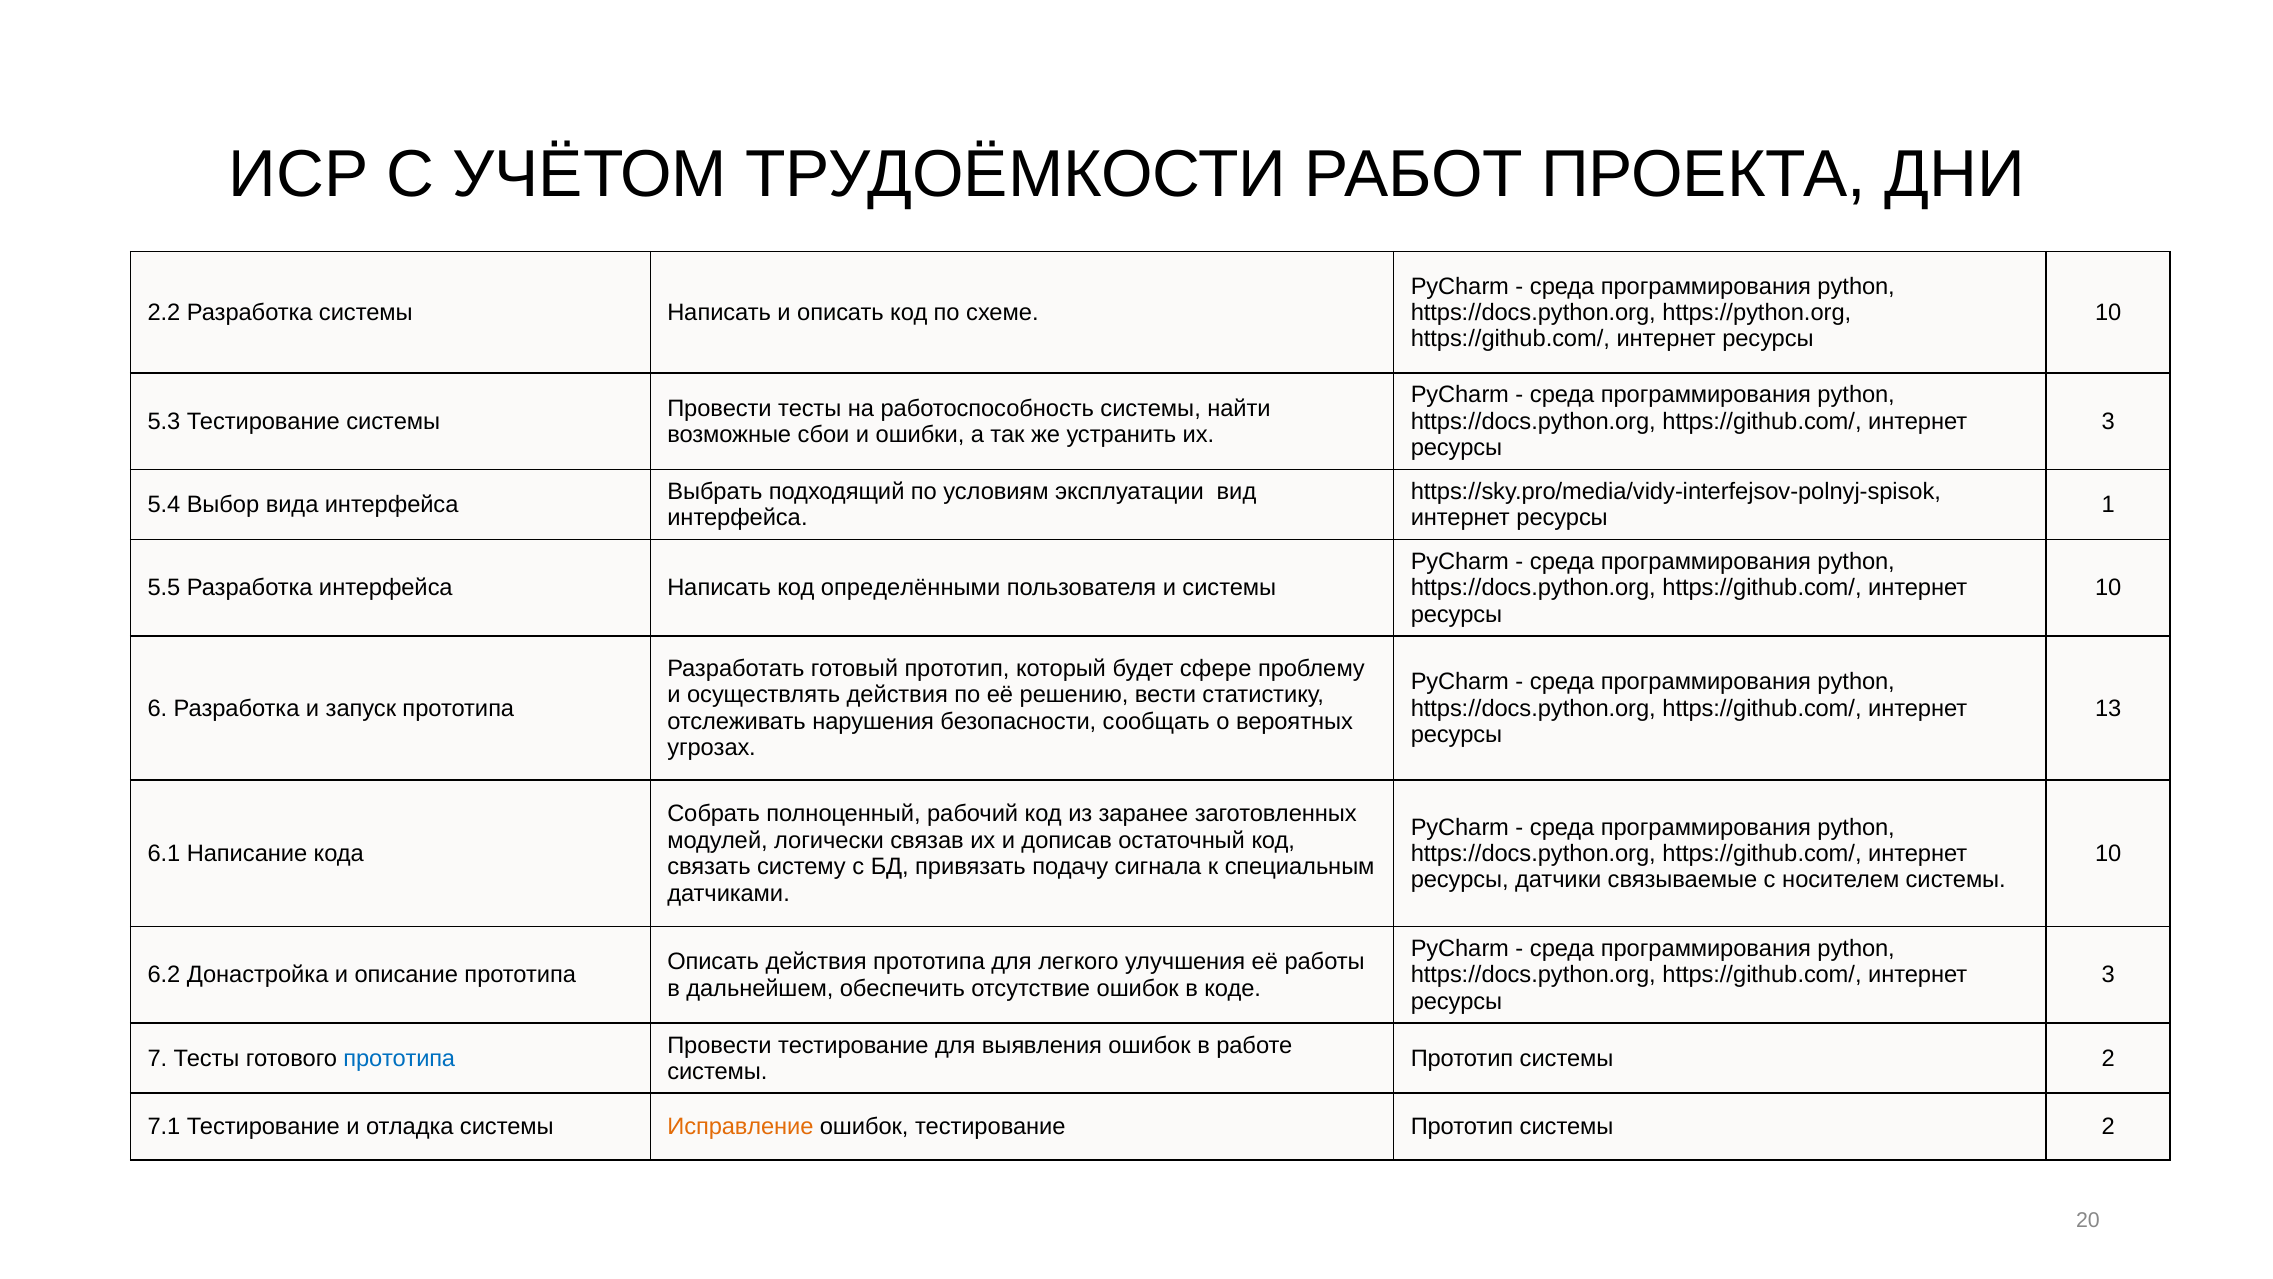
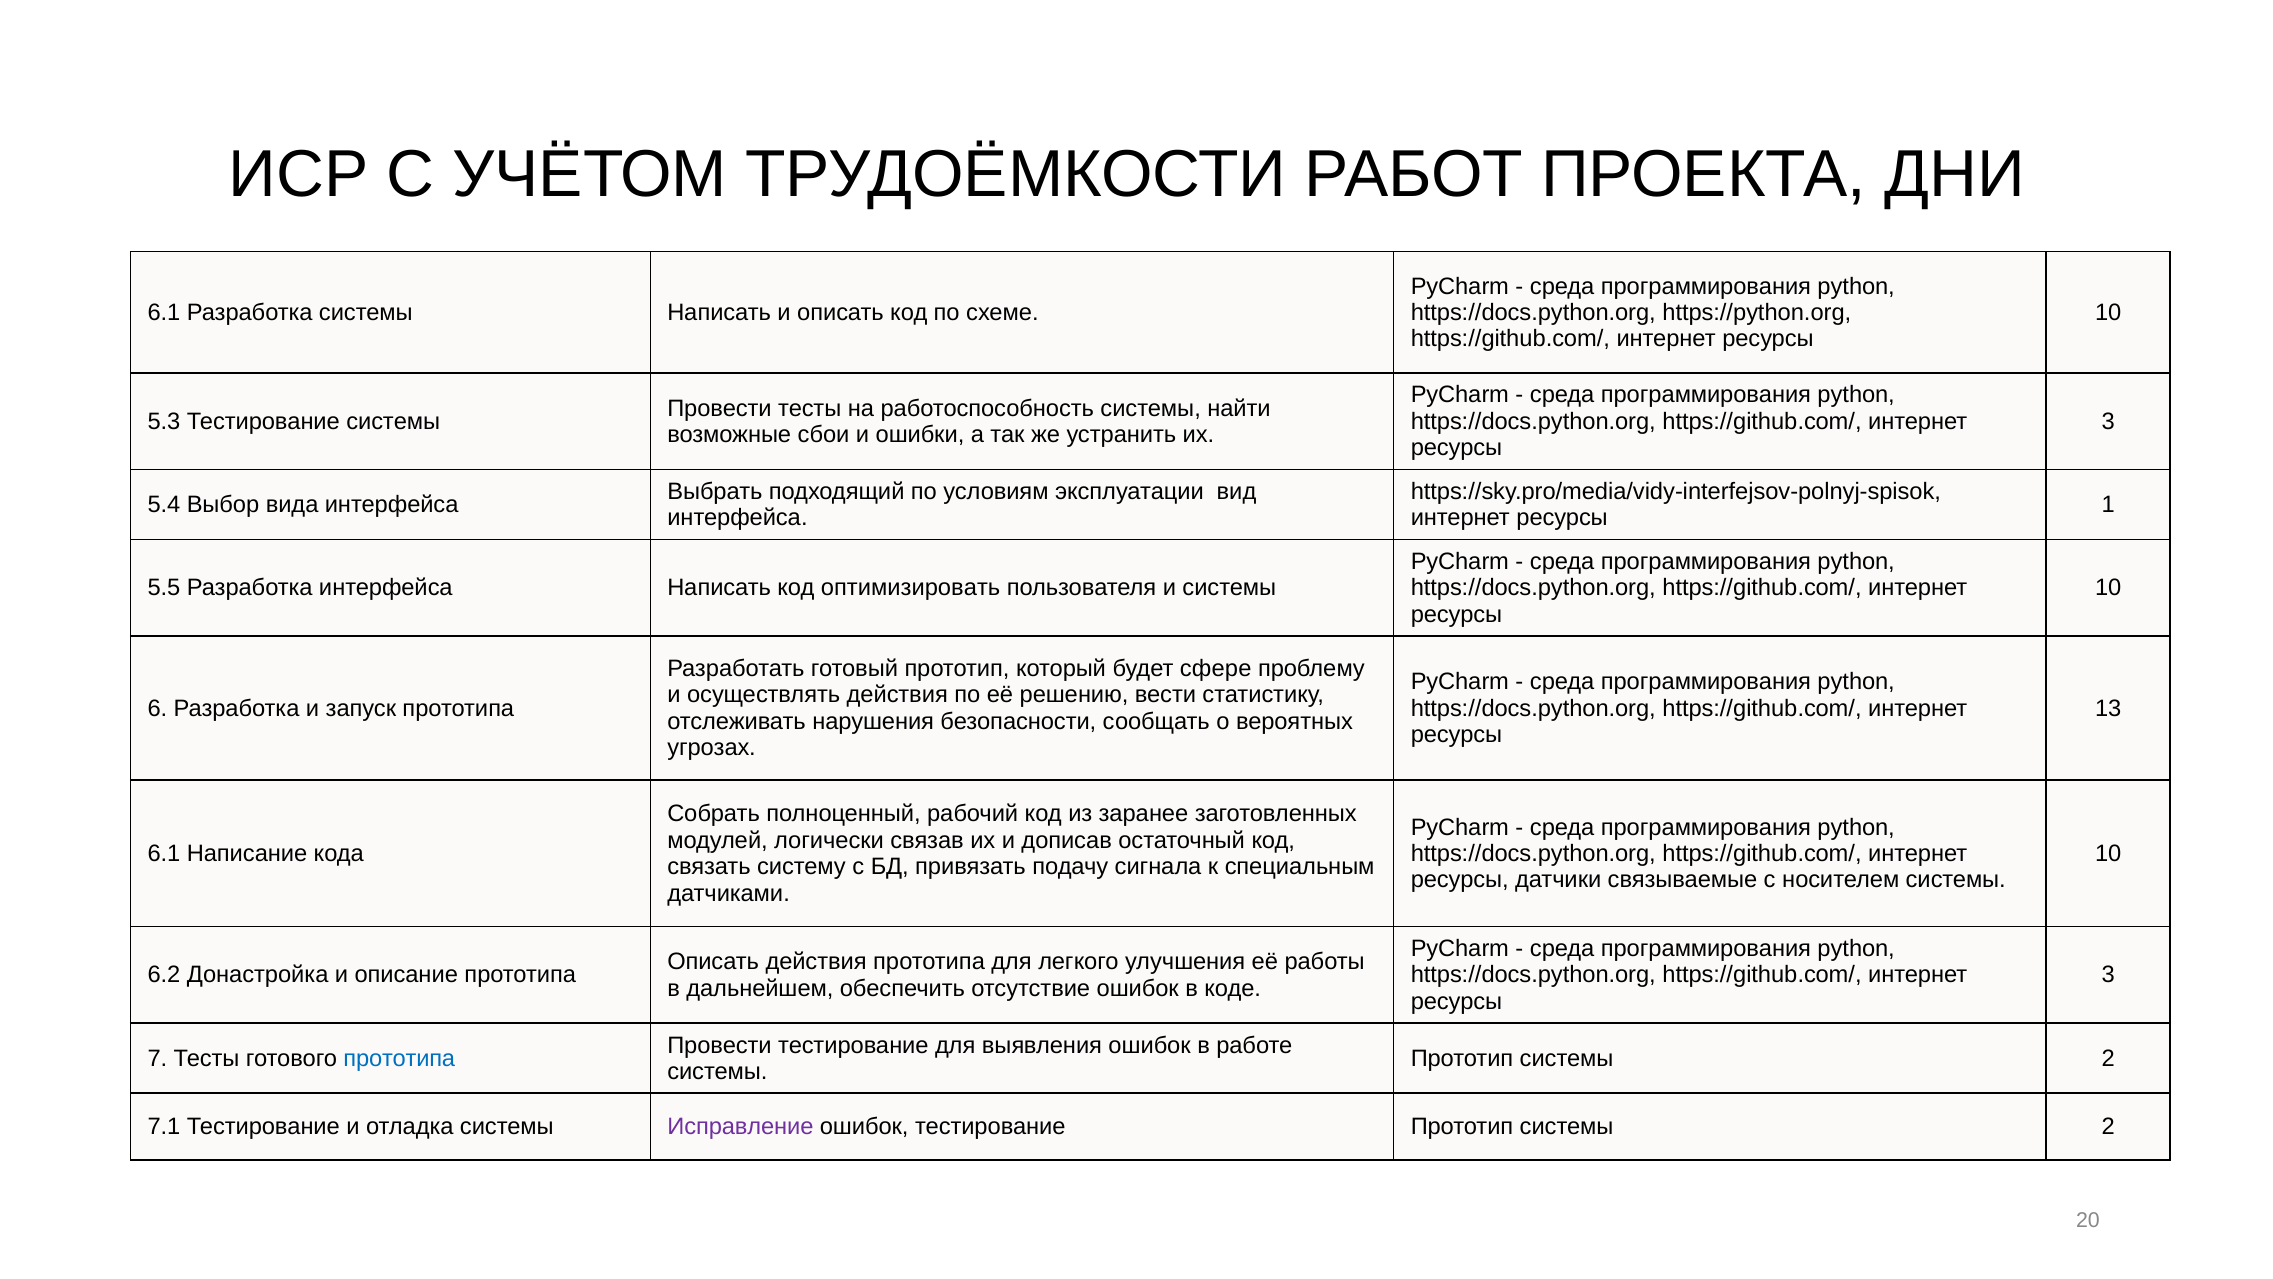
2.2 at (164, 313): 2.2 -> 6.1
определёнными: определёнными -> оптимизировать
Исправление colour: orange -> purple
